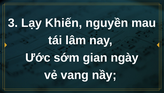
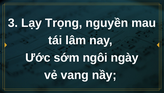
Khiến: Khiến -> Trọng
gian: gian -> ngôi
